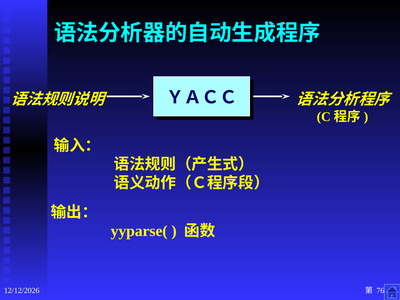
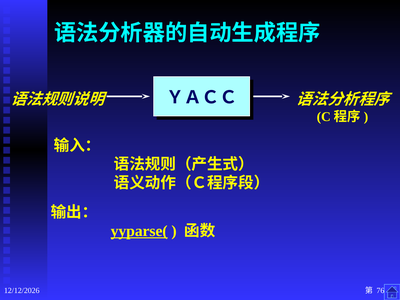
yyparse( underline: none -> present
